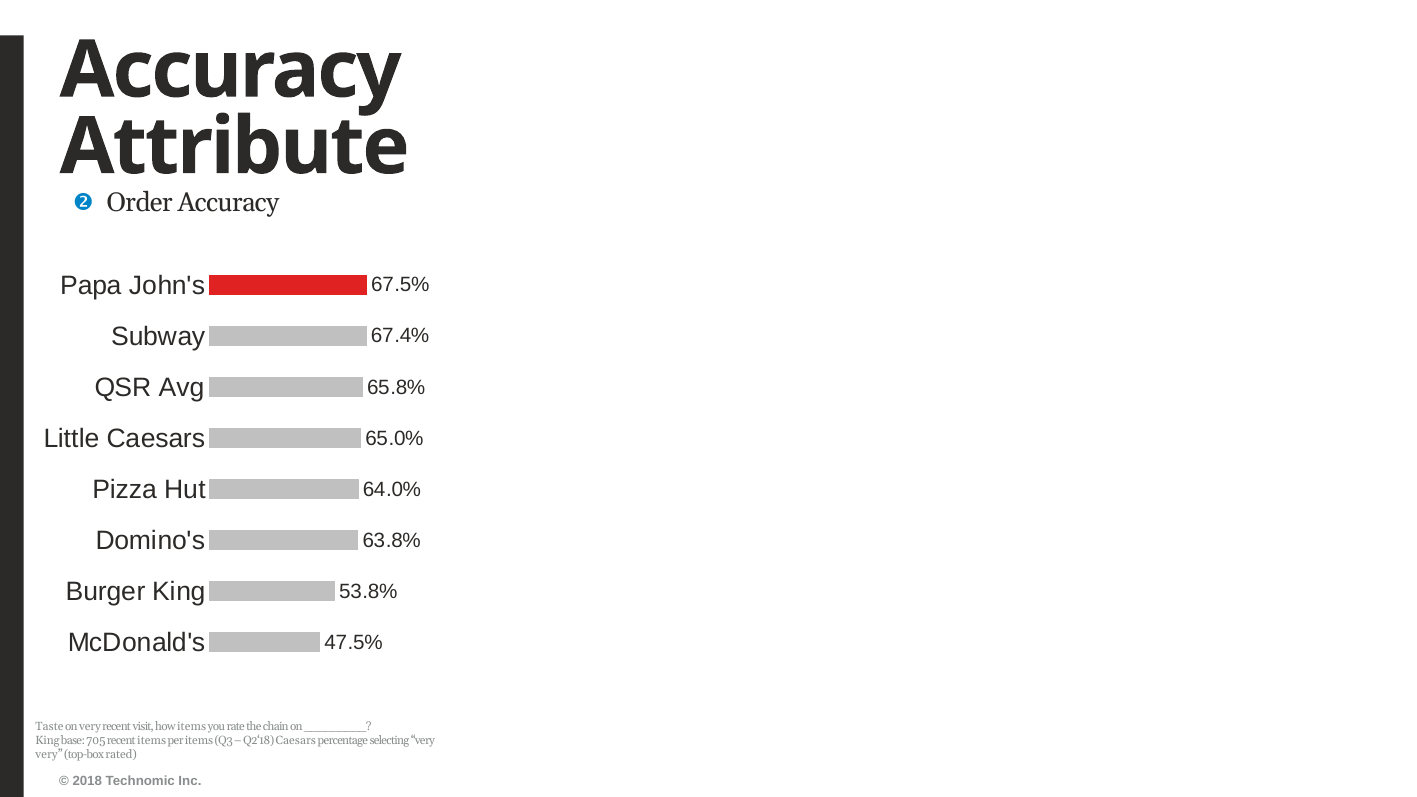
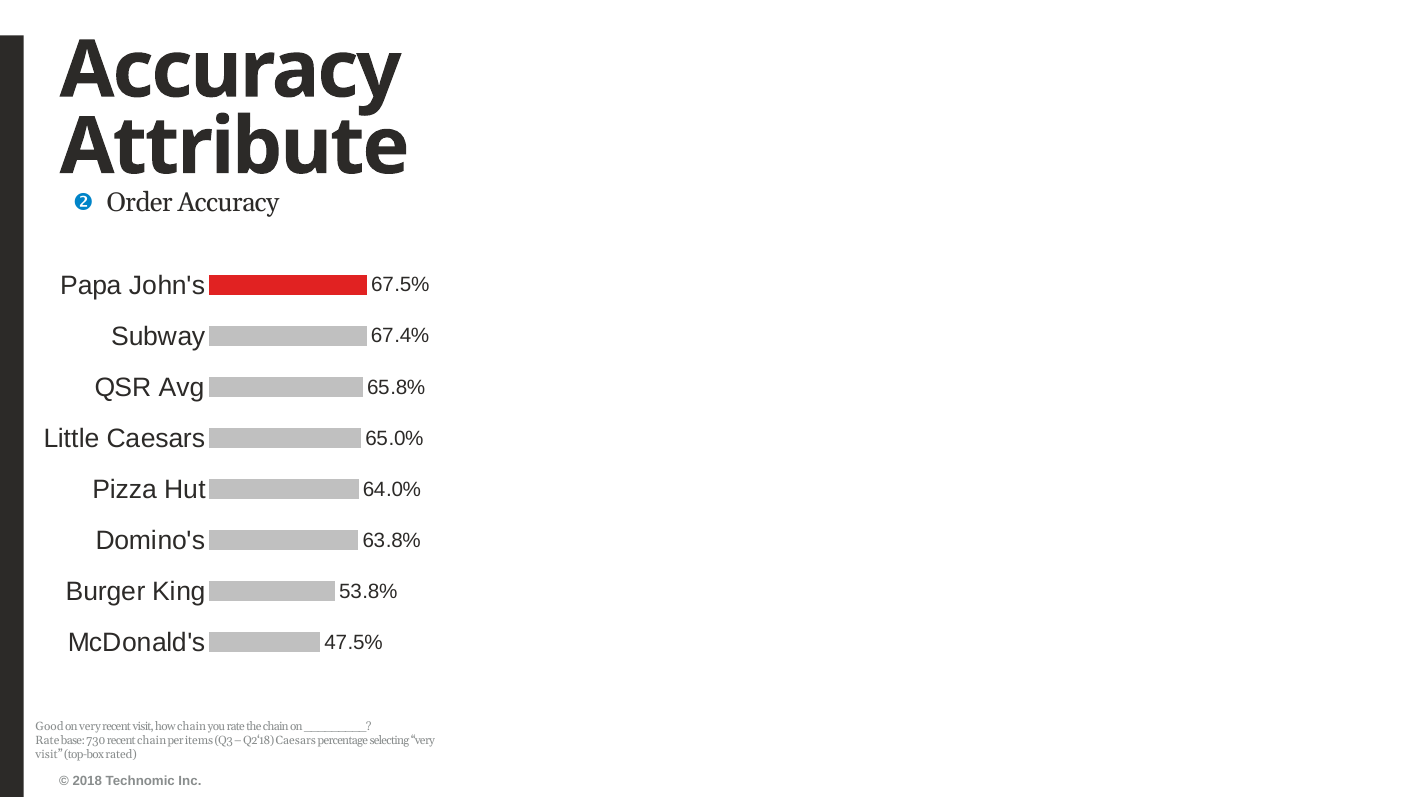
Taste: Taste -> Good
how items: items -> chain
King at (48, 740): King -> Rate
705: 705 -> 730
recent items: items -> chain
very at (49, 755): very -> visit
